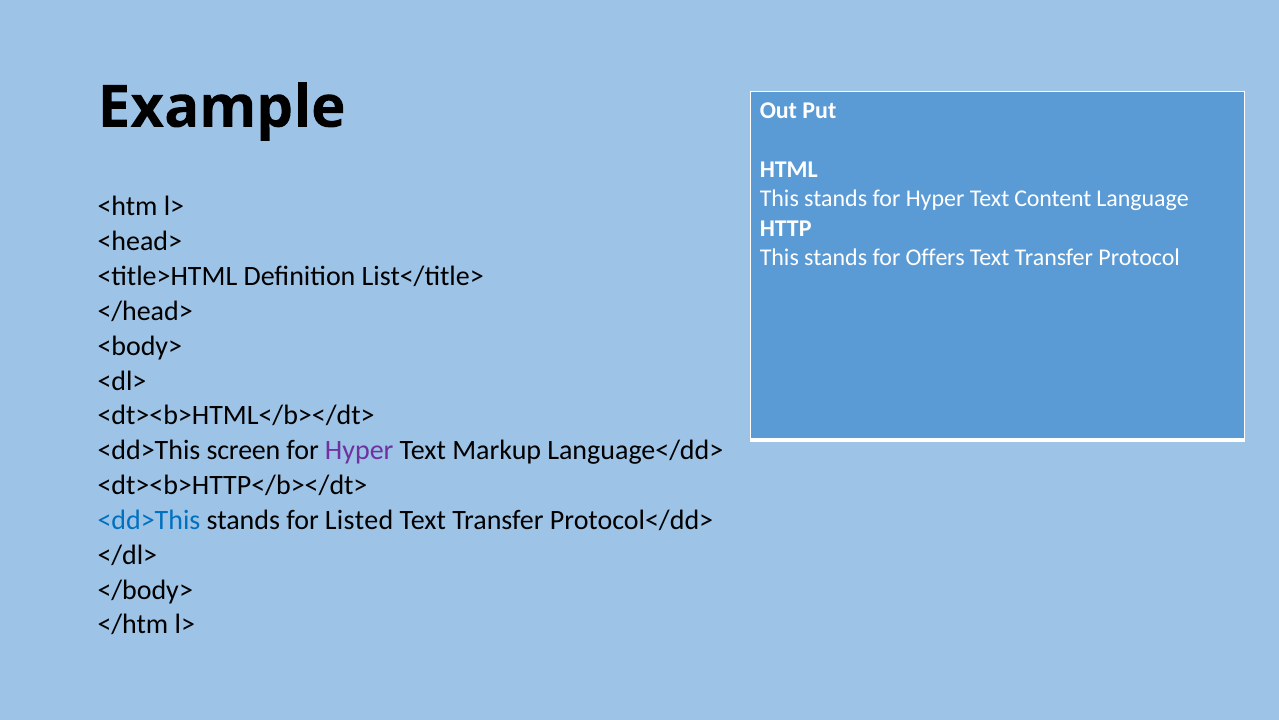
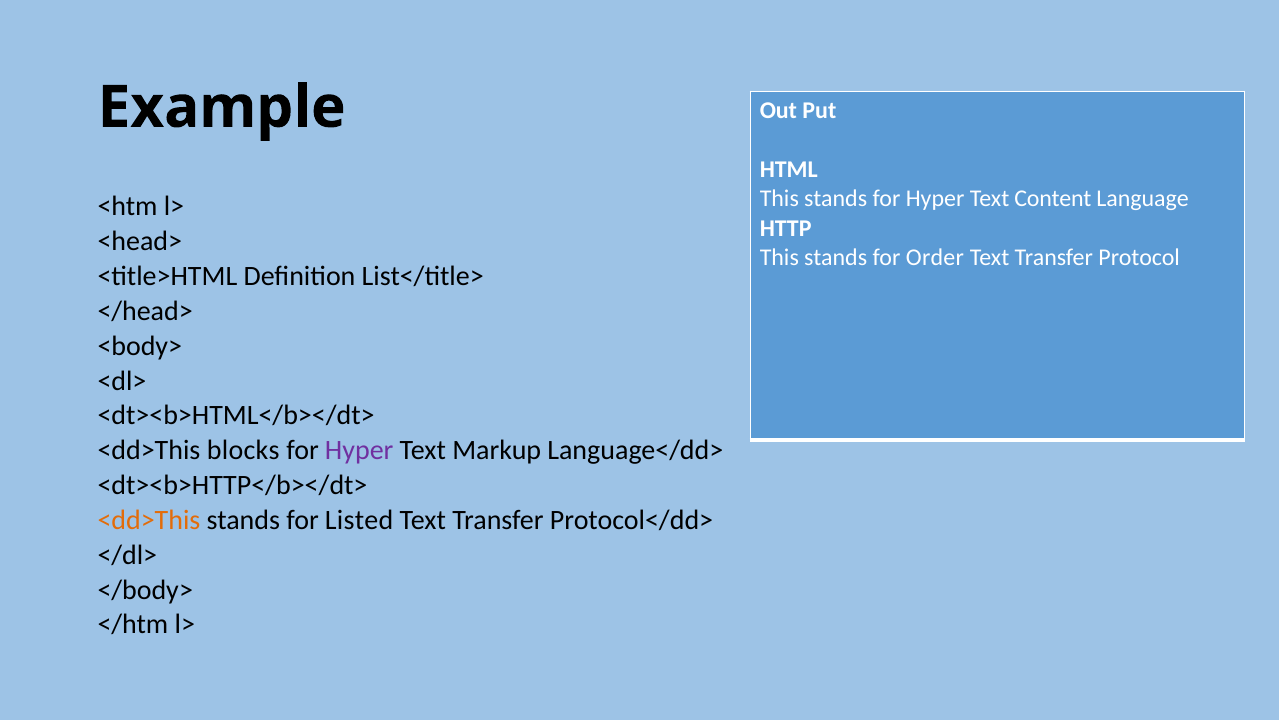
Offers: Offers -> Order
screen: screen -> blocks
<dd>This at (149, 520) colour: blue -> orange
